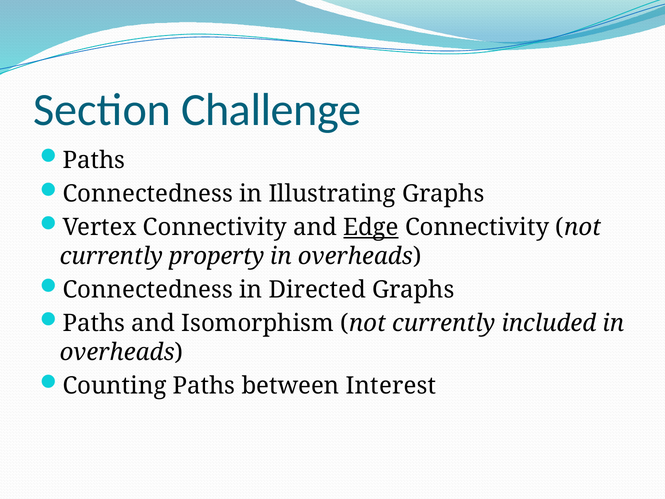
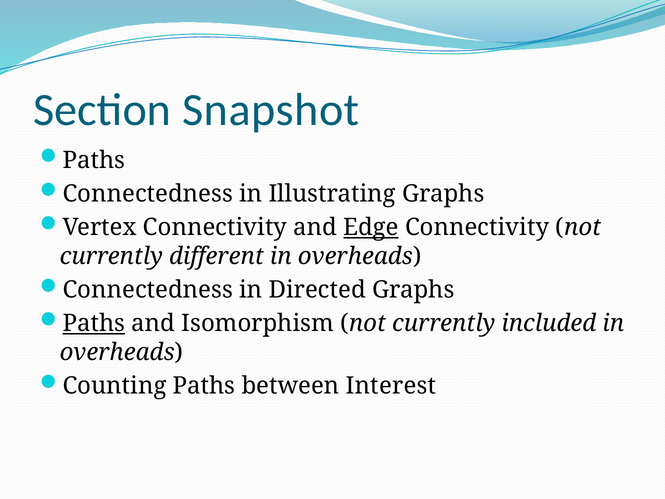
Challenge: Challenge -> Snapshot
property: property -> different
Paths at (94, 323) underline: none -> present
